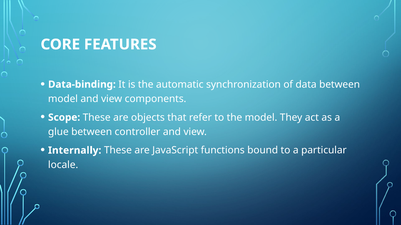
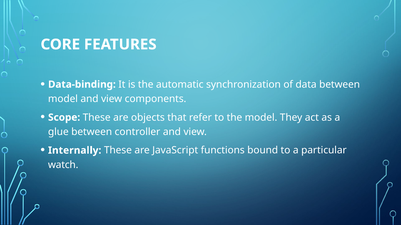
locale: locale -> watch
